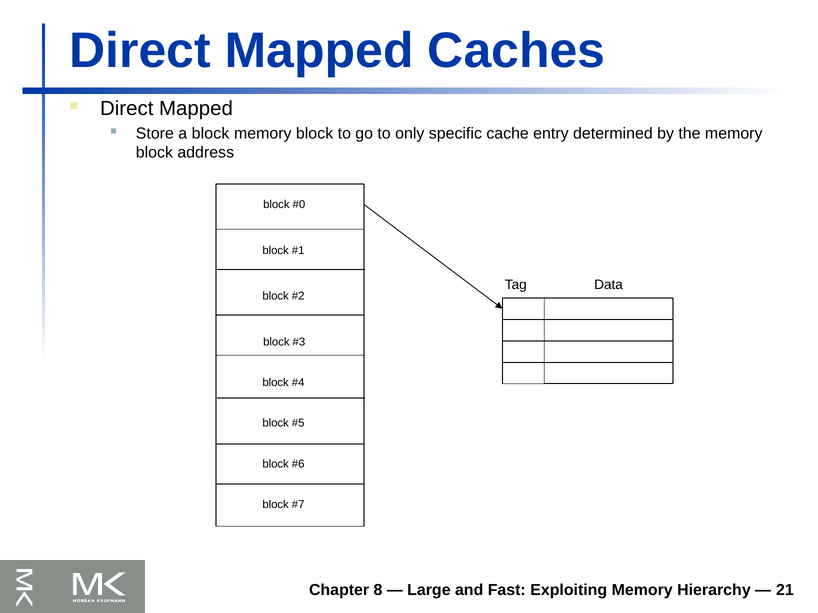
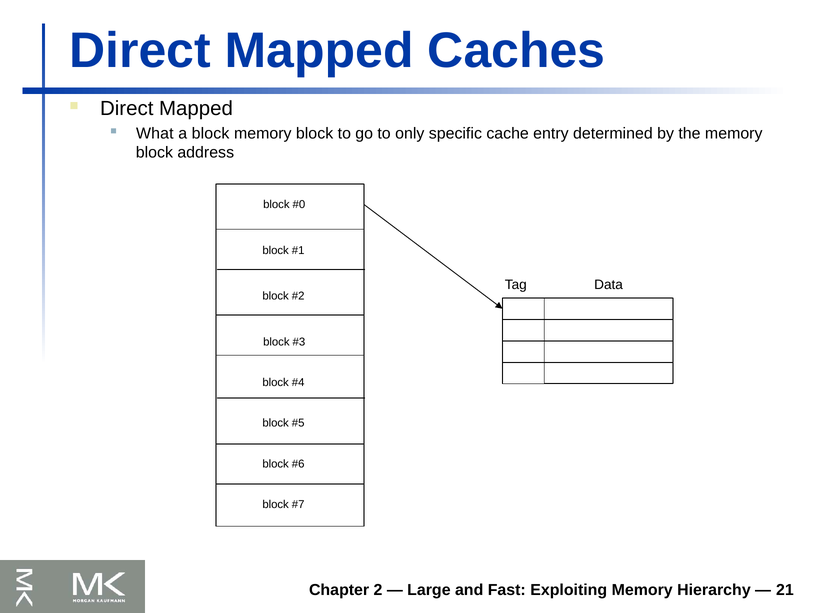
Store: Store -> What
8: 8 -> 2
